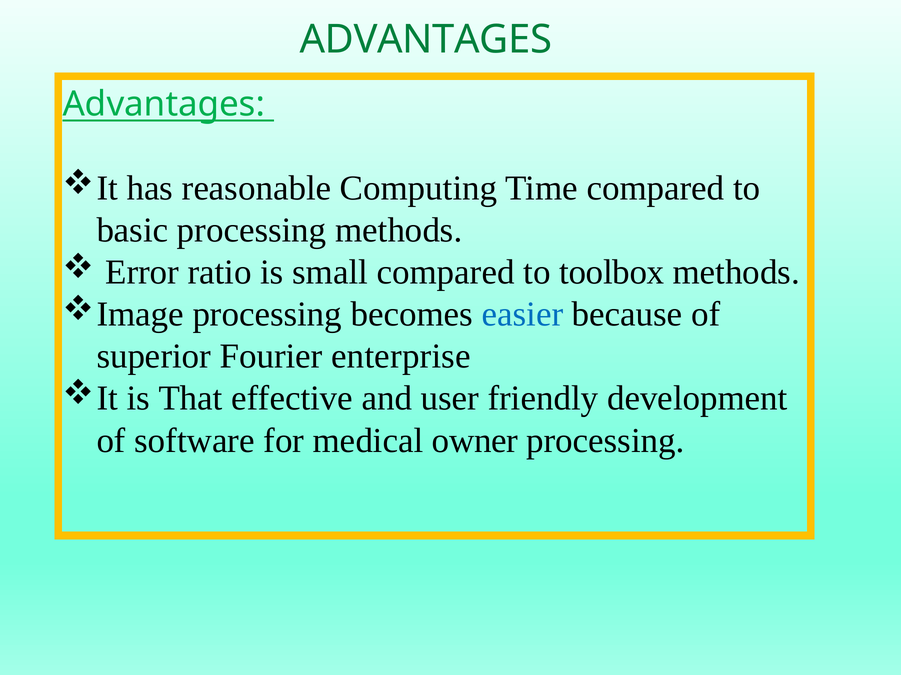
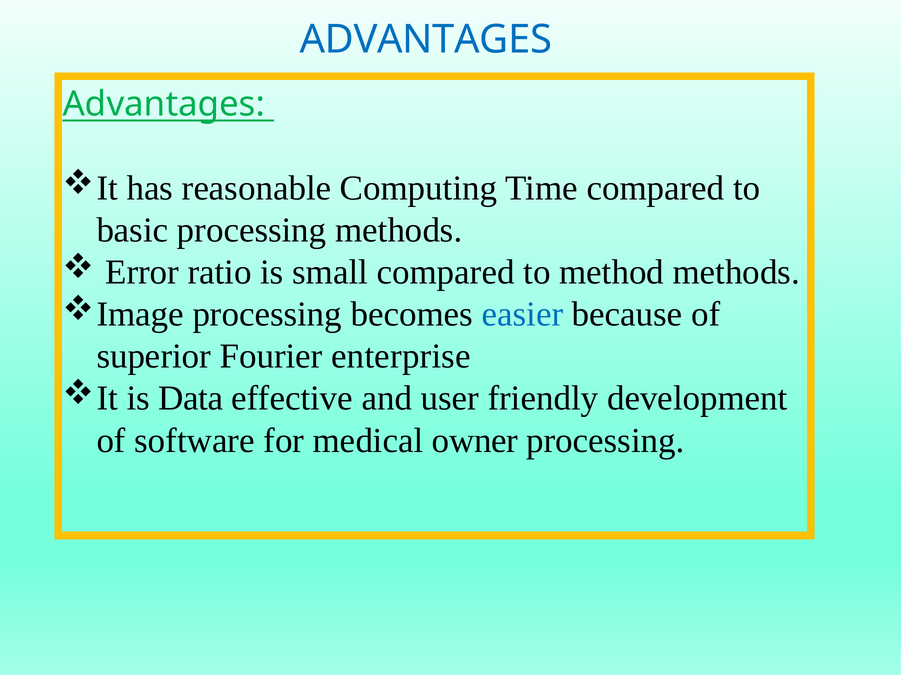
ADVANTAGES at (426, 40) colour: green -> blue
toolbox: toolbox -> method
That: That -> Data
